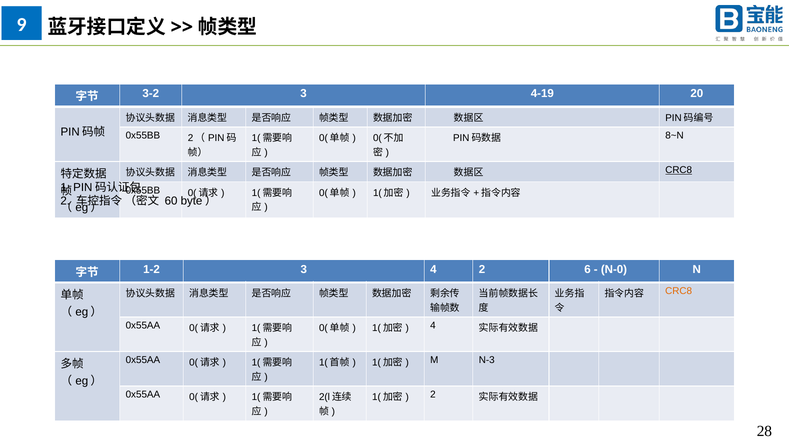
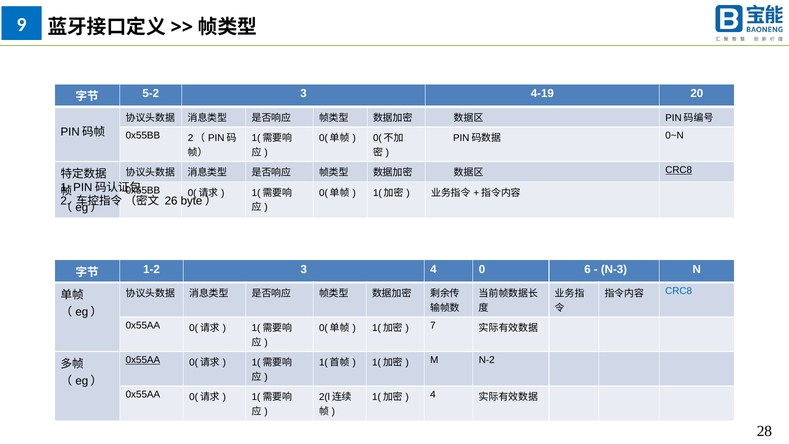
3-2: 3-2 -> 5-2
8~N: 8~N -> 0~N
60: 60 -> 26
4 2: 2 -> 0
N-0: N-0 -> N-3
CRC8 at (679, 291) colour: orange -> blue
4 at (433, 325): 4 -> 7
0x55AA at (143, 360) underline: none -> present
N-3: N-3 -> N-2
2 at (433, 395): 2 -> 4
